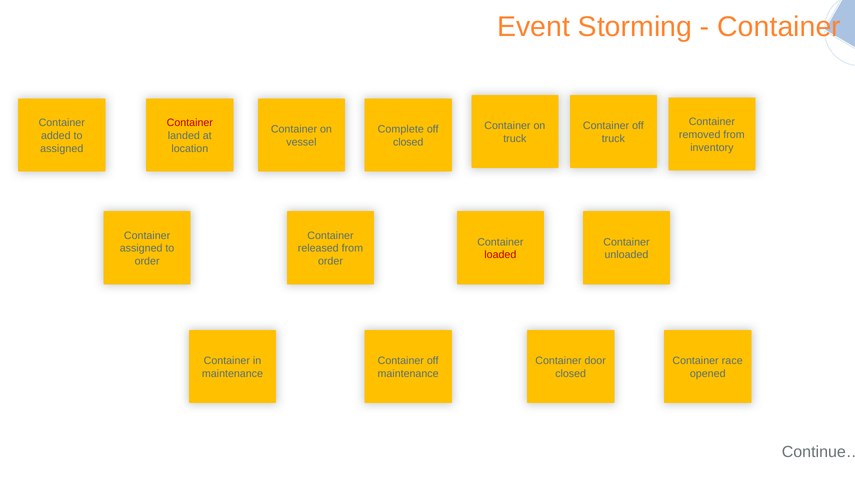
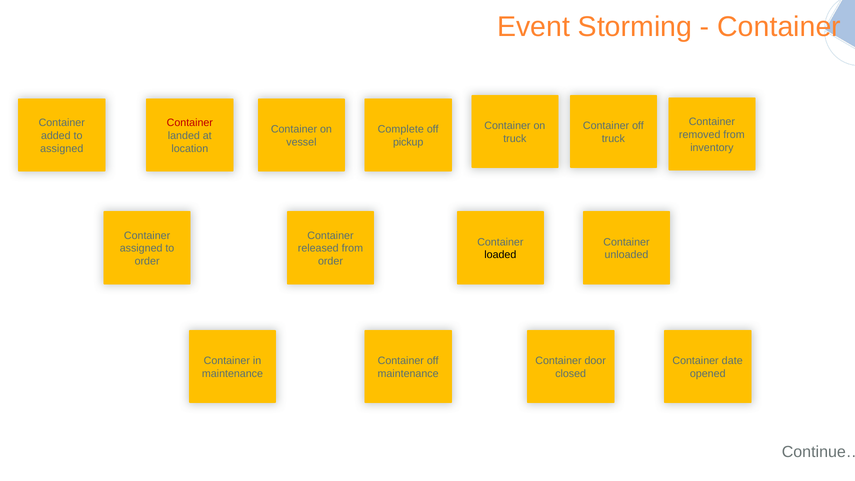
closed at (408, 142): closed -> pickup
loaded colour: red -> black
race: race -> date
